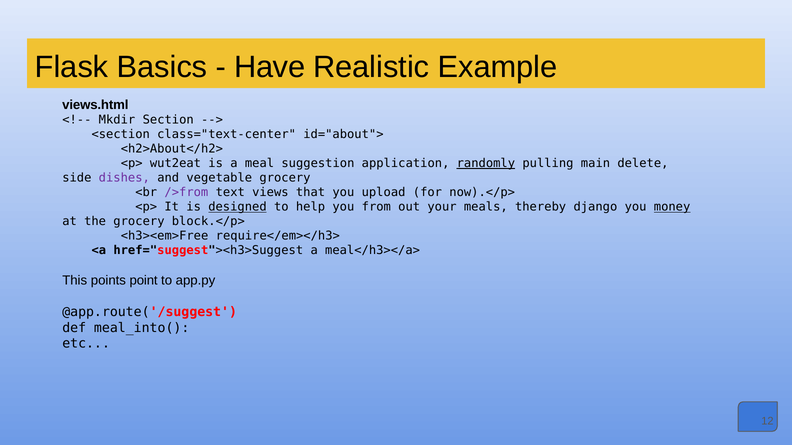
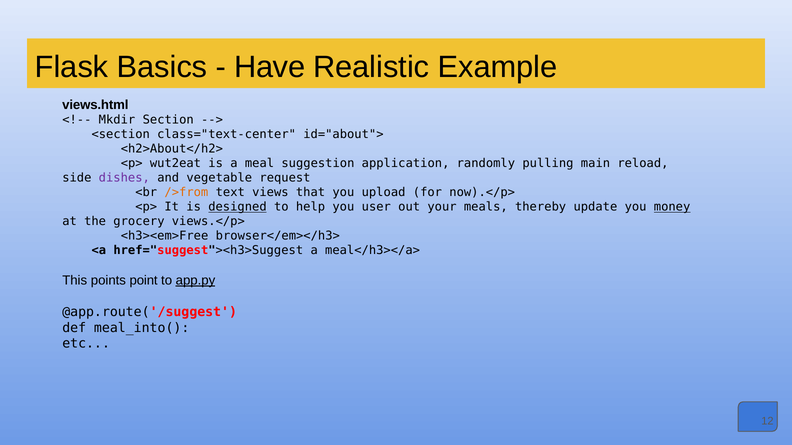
randomly underline: present -> none
delete: delete -> reload
vegetable grocery: grocery -> request
/>from colour: purple -> orange
from: from -> user
django: django -> update
block.</p>: block.</p> -> views.</p>
require</em></h3>: require</em></h3> -> browser</em></h3>
app.py underline: none -> present
